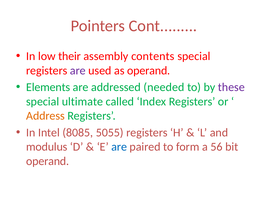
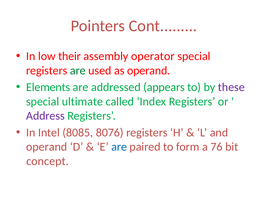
contents: contents -> operator
are at (78, 71) colour: purple -> green
needed: needed -> appears
Address colour: orange -> purple
5055: 5055 -> 8076
modulus at (47, 147): modulus -> operand
56: 56 -> 76
operand at (48, 161): operand -> concept
